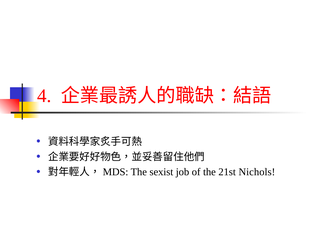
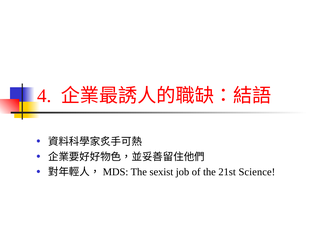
Nichols: Nichols -> Science
